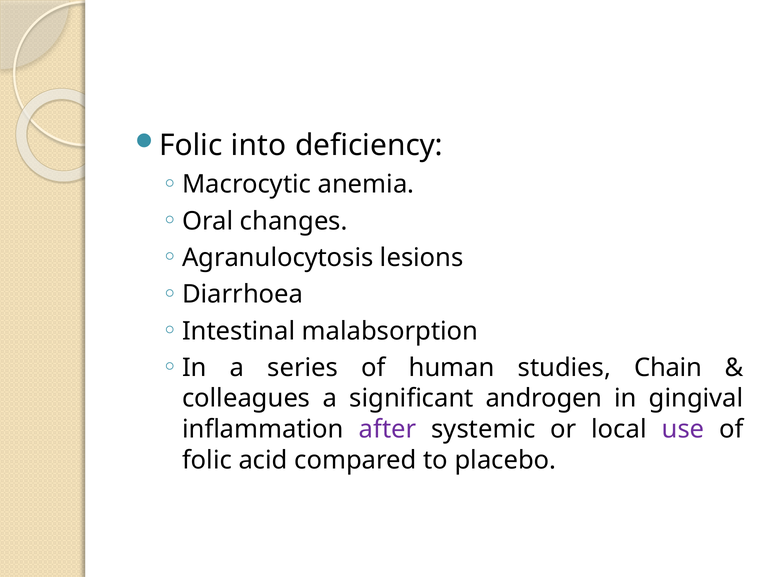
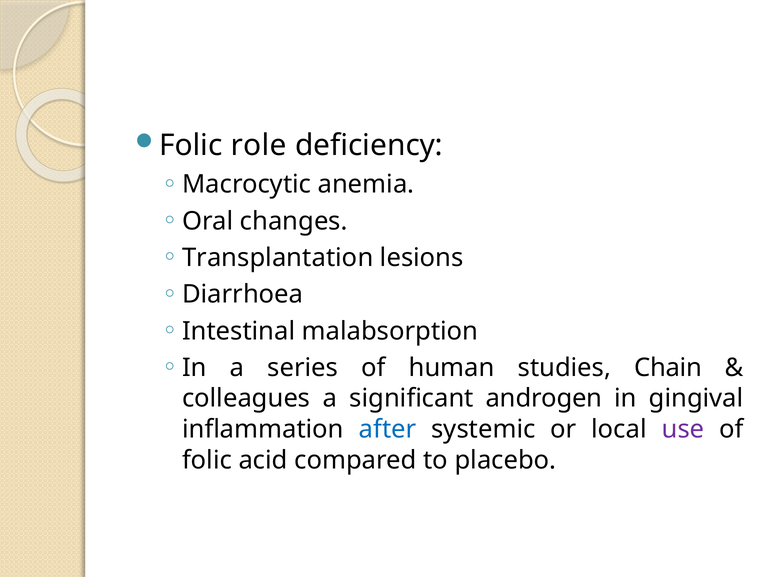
into: into -> role
Agranulocytosis: Agranulocytosis -> Transplantation
after colour: purple -> blue
